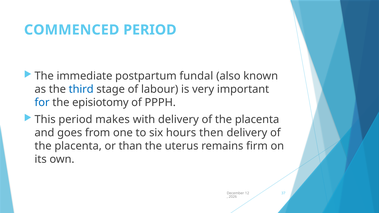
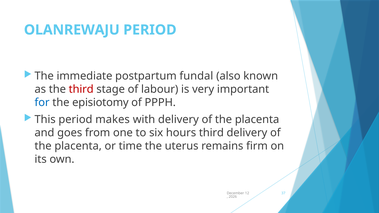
COMMENCED: COMMENCED -> OLANREWAJU
third at (81, 89) colour: blue -> red
hours then: then -> third
than: than -> time
